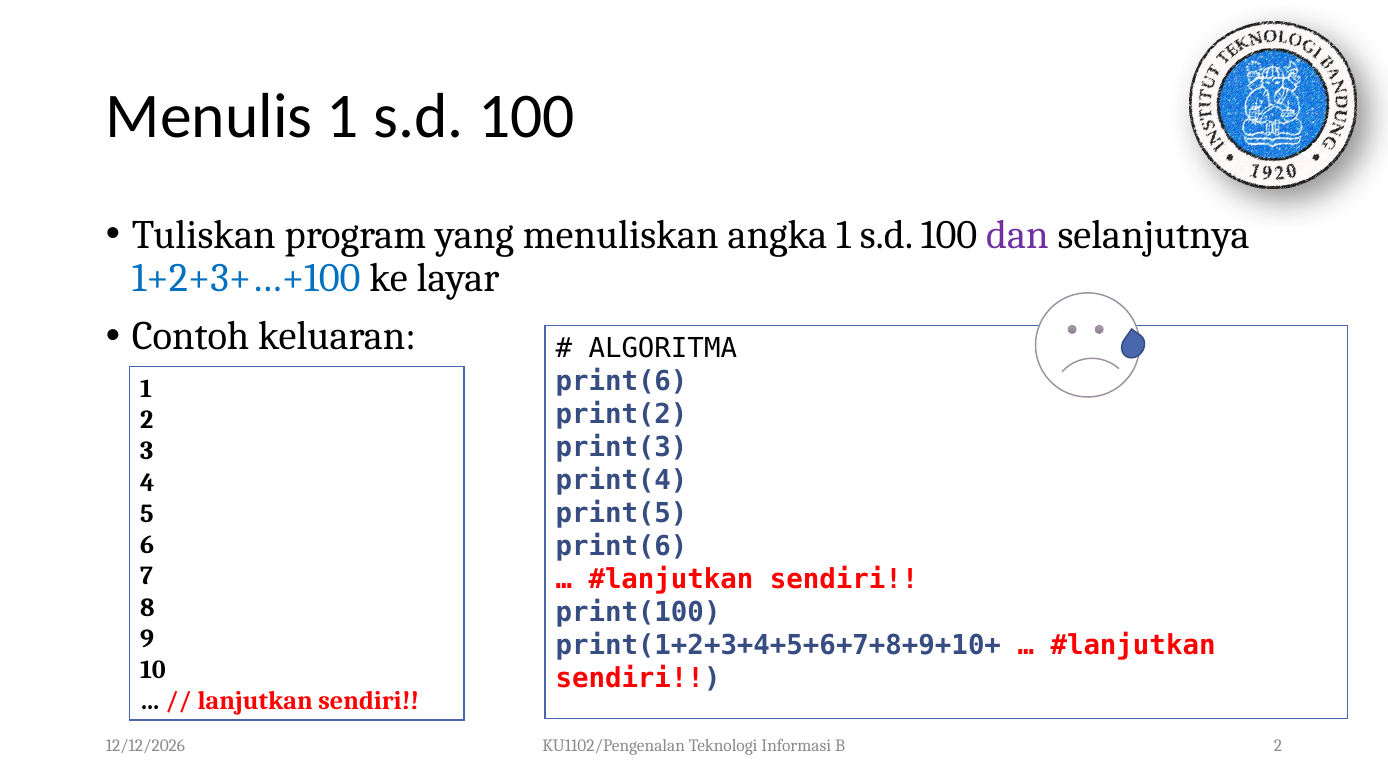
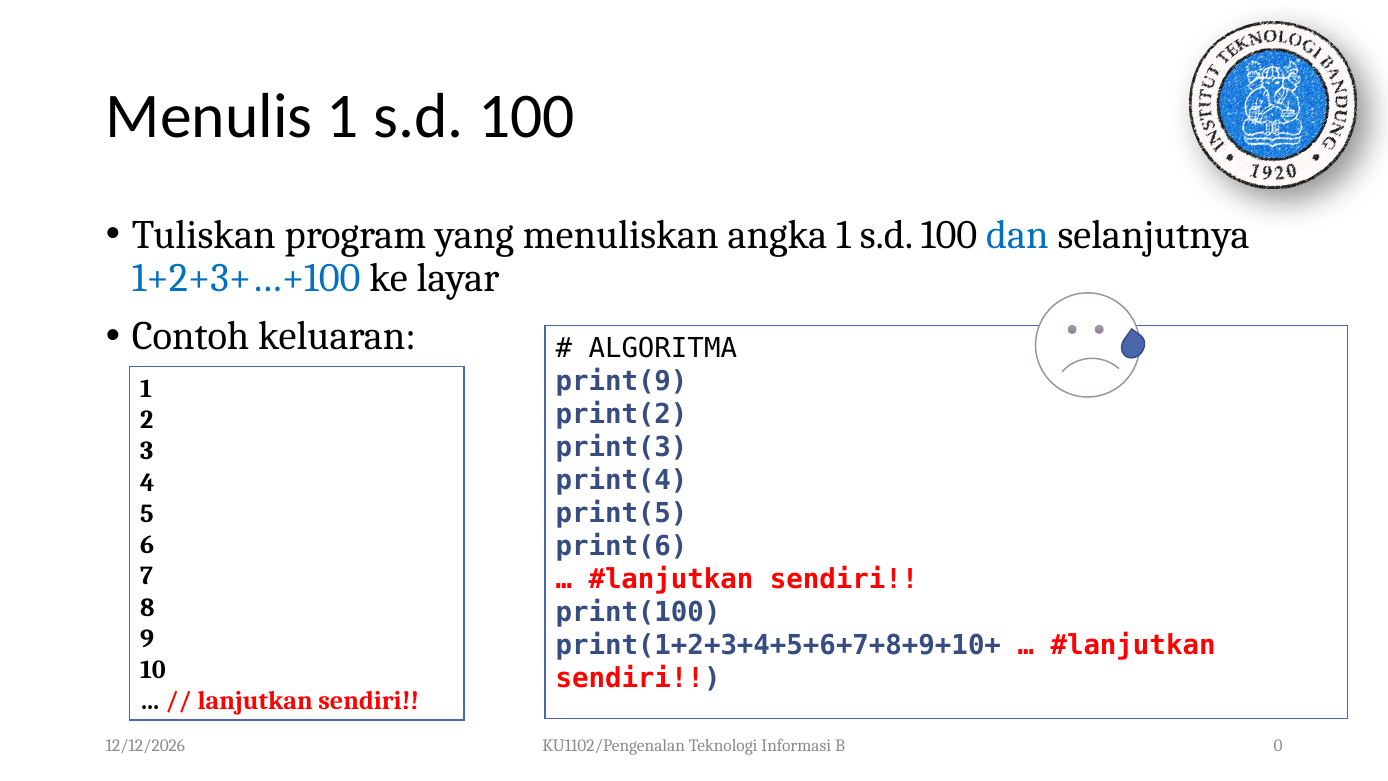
dan colour: purple -> blue
print(6 at (622, 382): print(6 -> print(9
B 2: 2 -> 0
